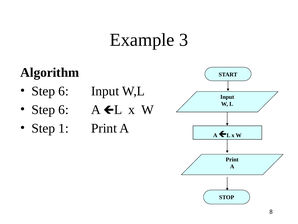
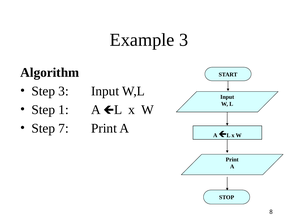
6 at (64, 91): 6 -> 3
6 at (64, 110): 6 -> 1
1: 1 -> 7
